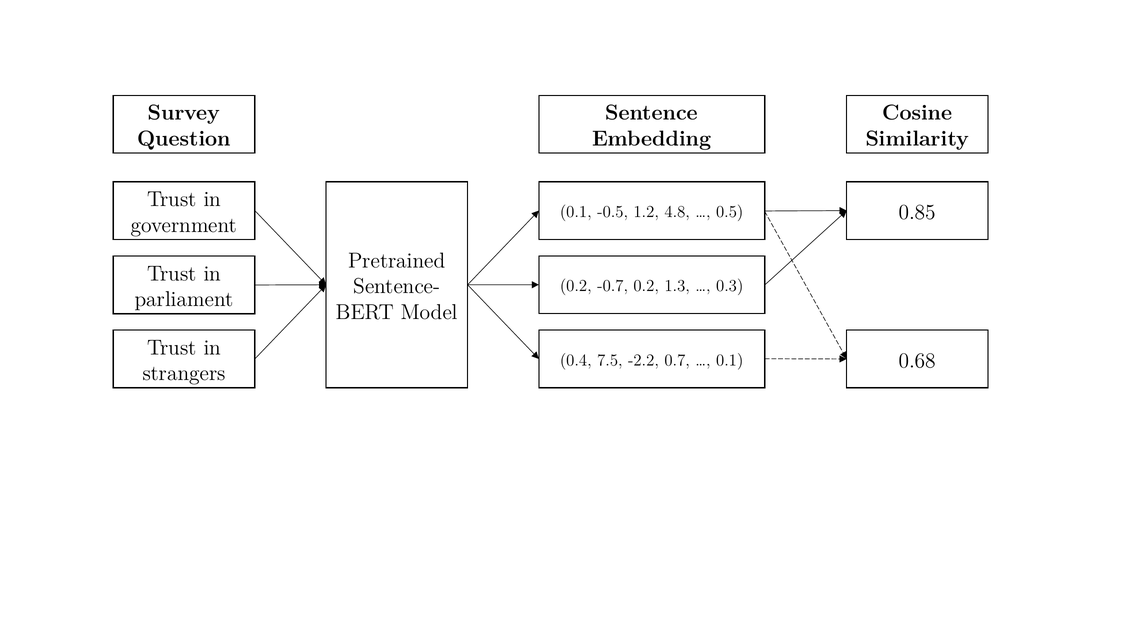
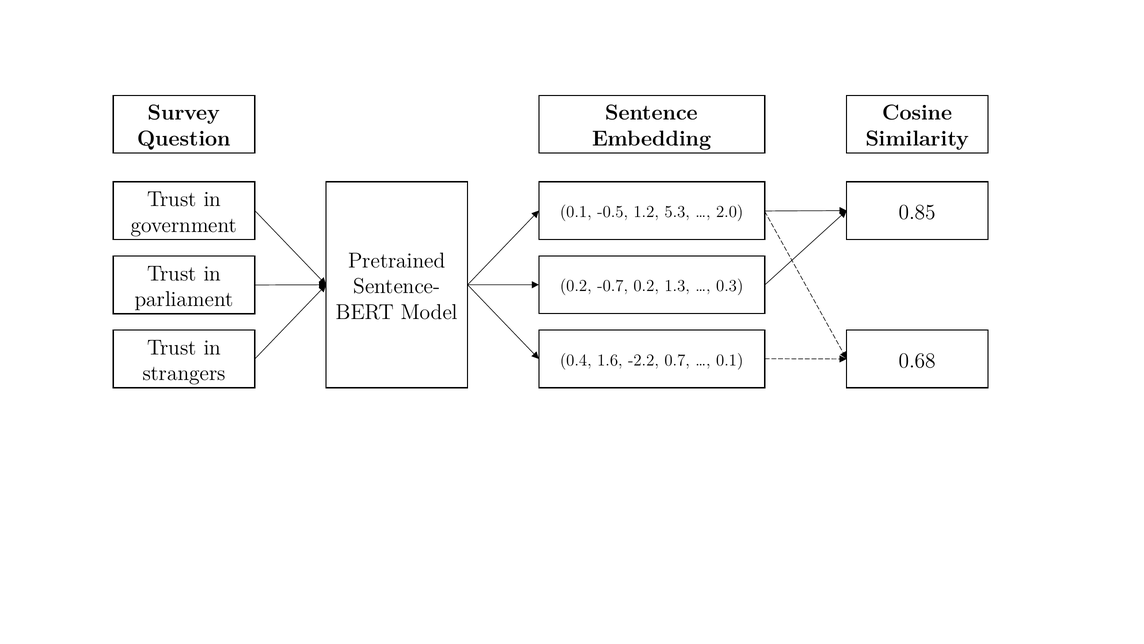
4.8: 4.8 -> 5.3
0.5: 0.5 -> 2.0
7.5: 7.5 -> 1.6
